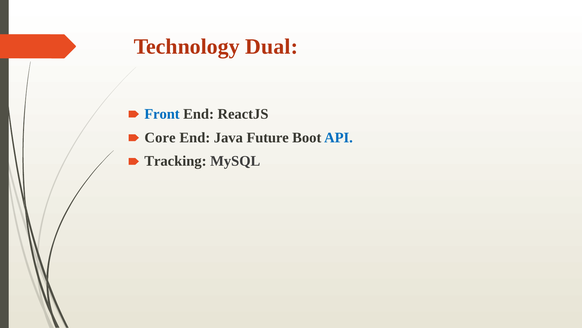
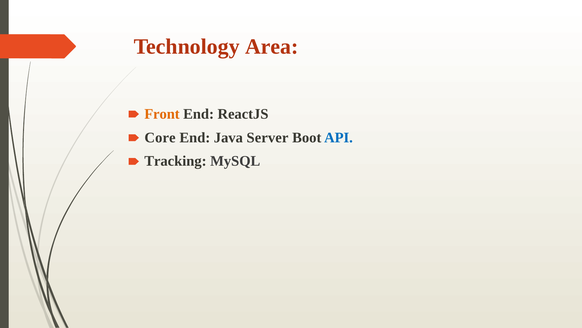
Dual: Dual -> Area
Front colour: blue -> orange
Future: Future -> Server
